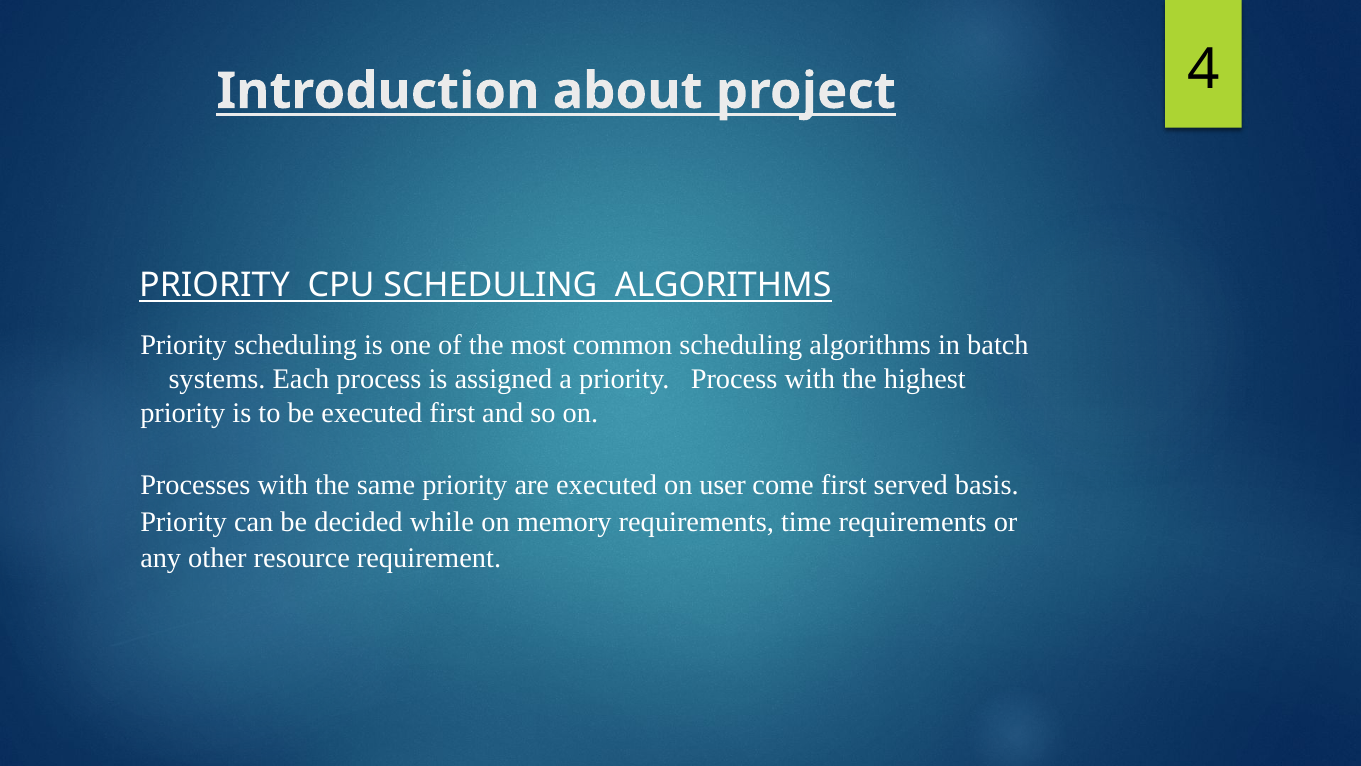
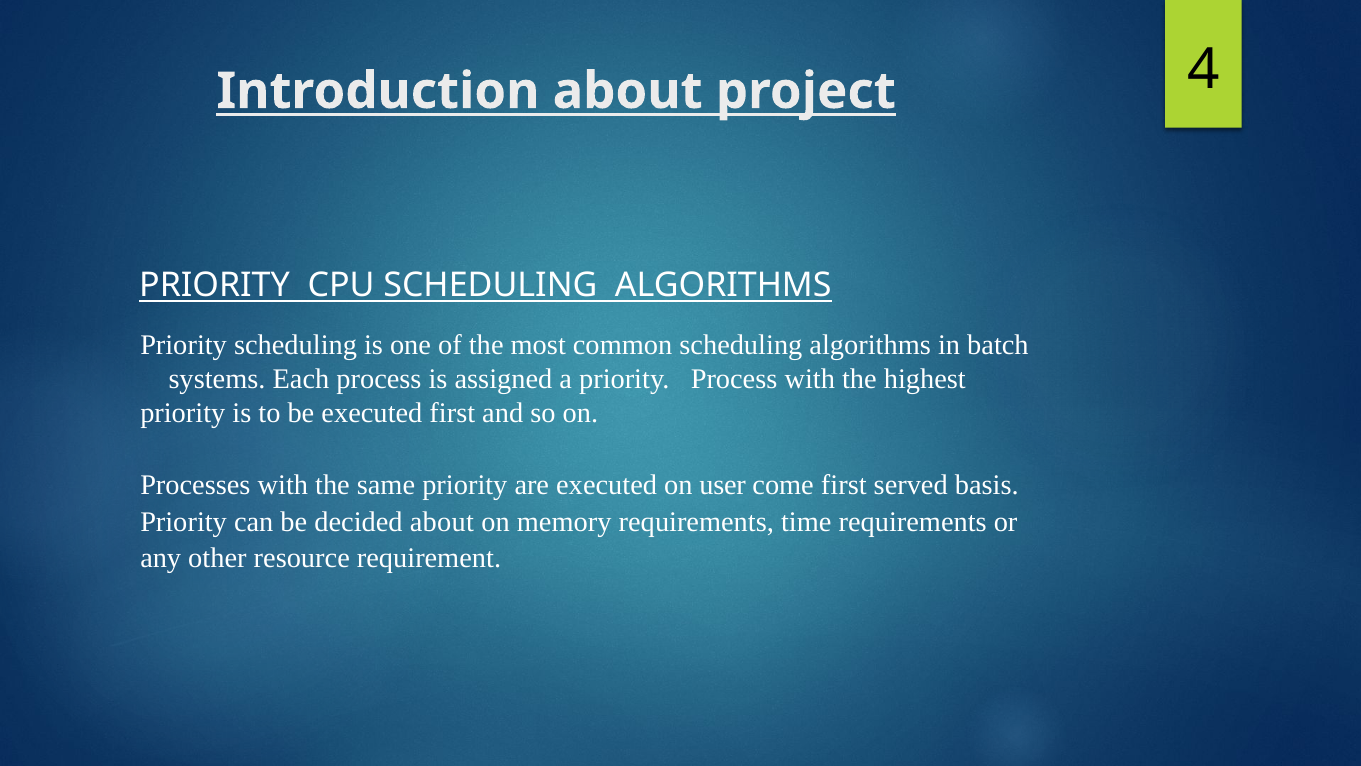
decided while: while -> about
